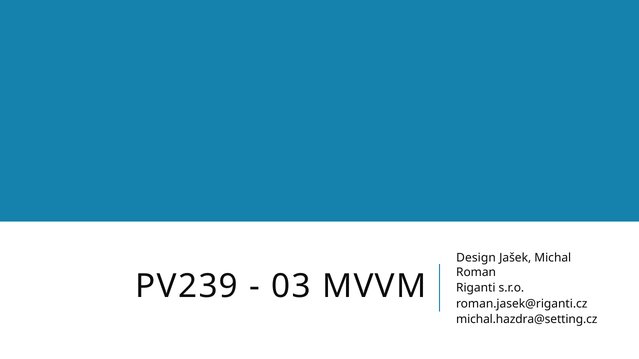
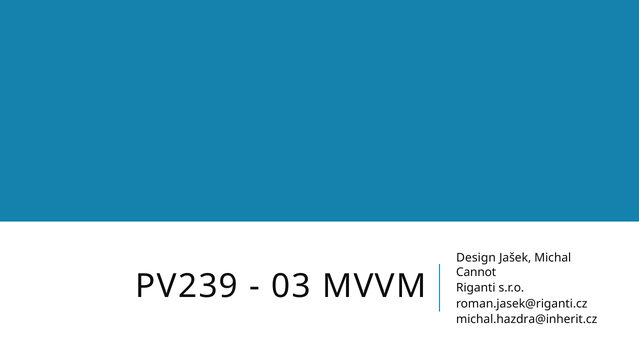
Roman: Roman -> Cannot
michal.hazdra@setting.cz: michal.hazdra@setting.cz -> michal.hazdra@inherit.cz
